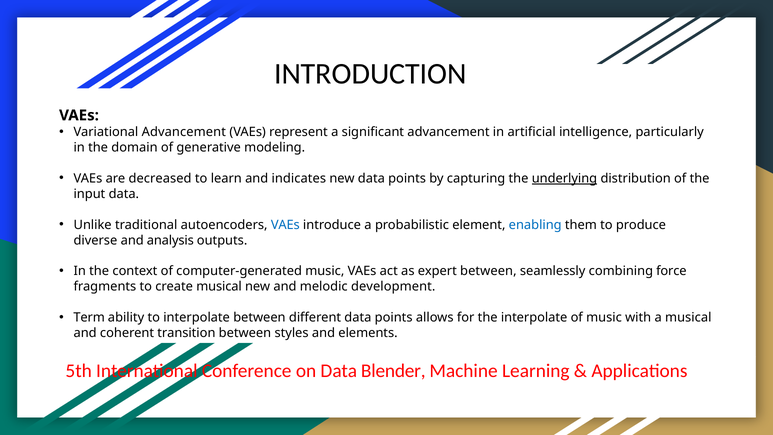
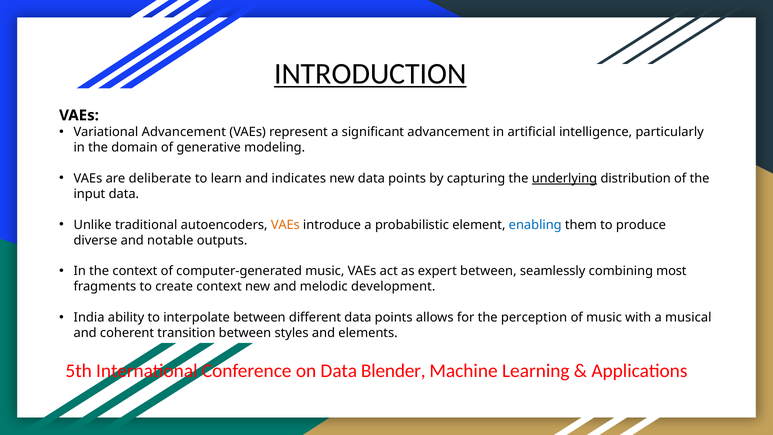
INTRODUCTION underline: none -> present
decreased: decreased -> deliberate
VAEs at (285, 225) colour: blue -> orange
analysis: analysis -> notable
force: force -> most
create musical: musical -> context
Term: Term -> India
the interpolate: interpolate -> perception
